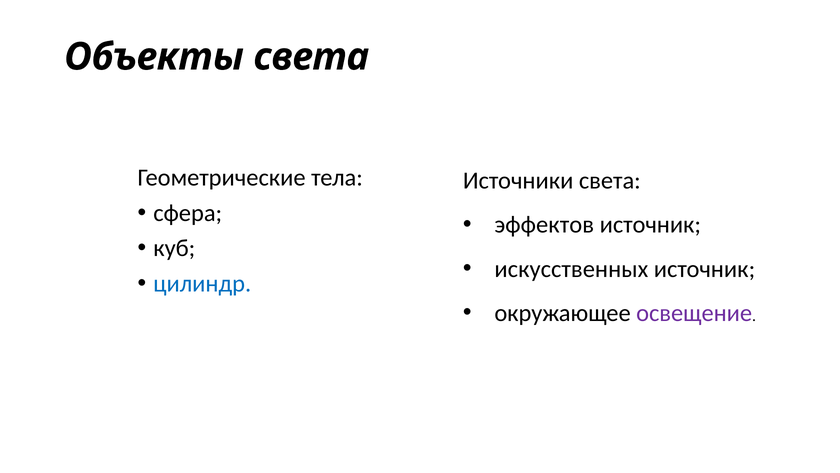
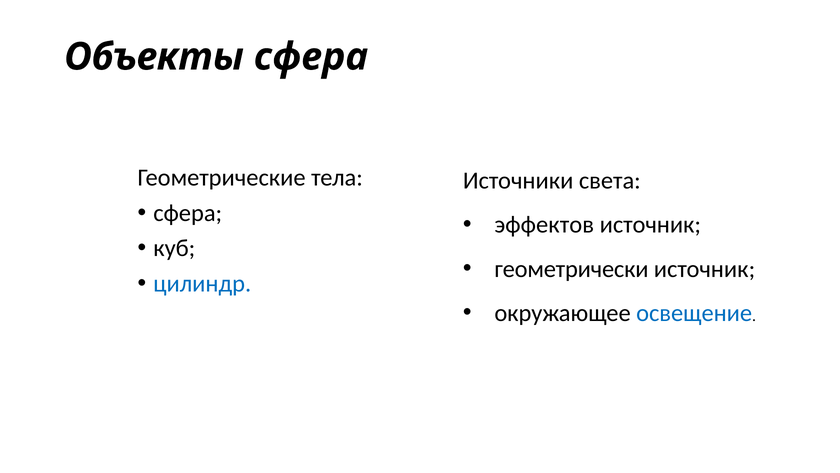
Объекты света: света -> сфера
искусственных: искусственных -> геометрически
освещение colour: purple -> blue
